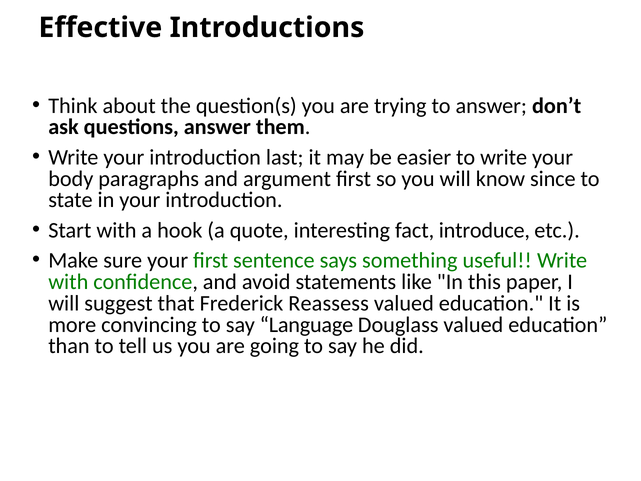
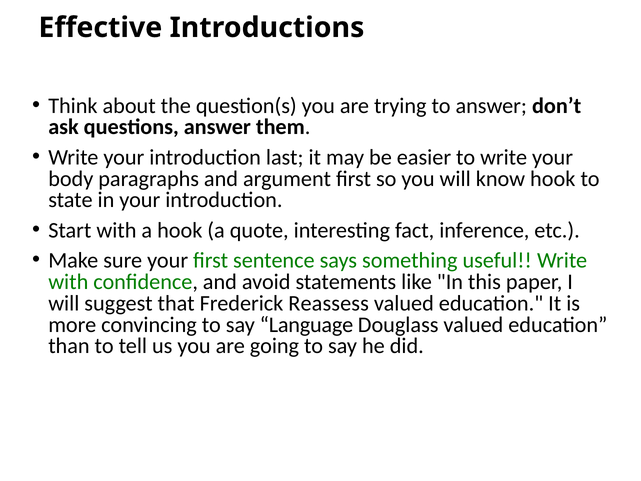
know since: since -> hook
introduce: introduce -> inference
